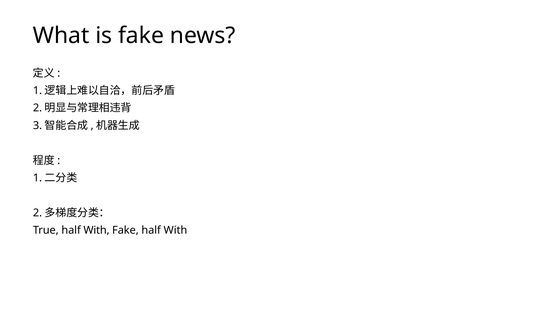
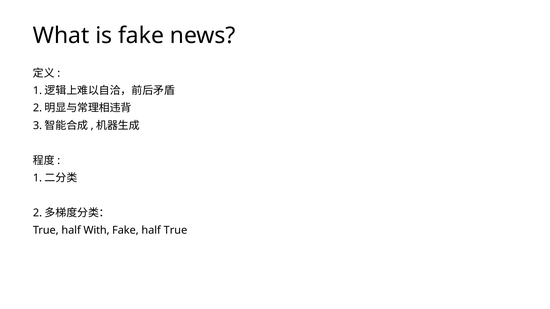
Fake half With: With -> True
